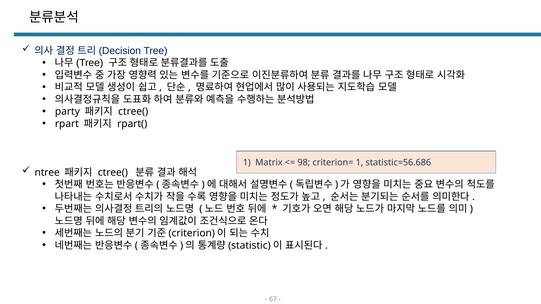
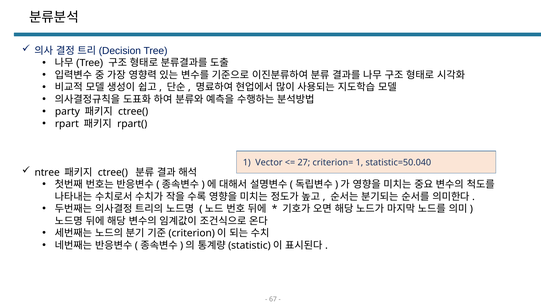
Matrix: Matrix -> Vector
98: 98 -> 27
statistic=56.686: statistic=56.686 -> statistic=50.040
